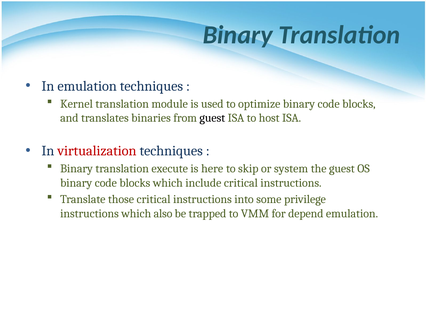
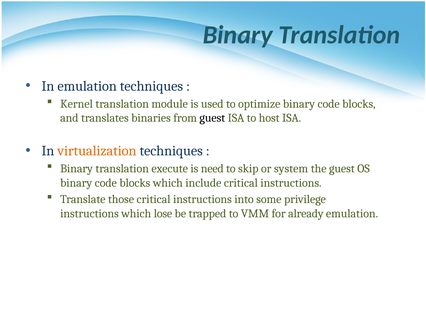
virtualization colour: red -> orange
here: here -> need
also: also -> lose
depend: depend -> already
